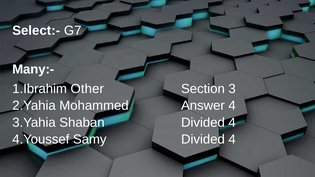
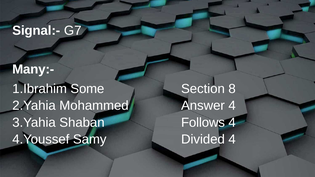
Select:-: Select:- -> Signal:-
Other: Other -> Some
3: 3 -> 8
Shaban Divided: Divided -> Follows
